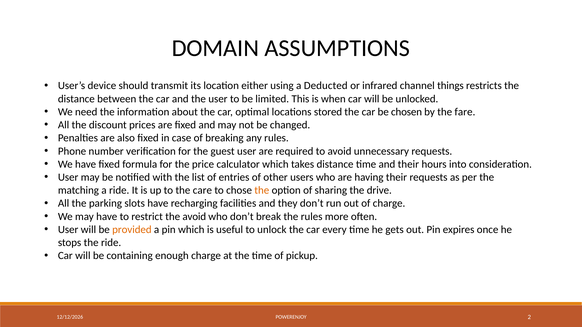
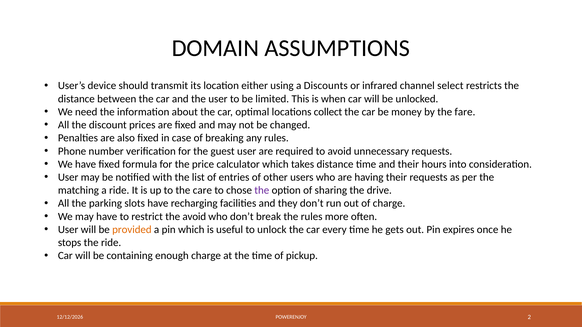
Deducted: Deducted -> Discounts
things: things -> select
stored: stored -> collect
chosen: chosen -> money
the at (262, 191) colour: orange -> purple
